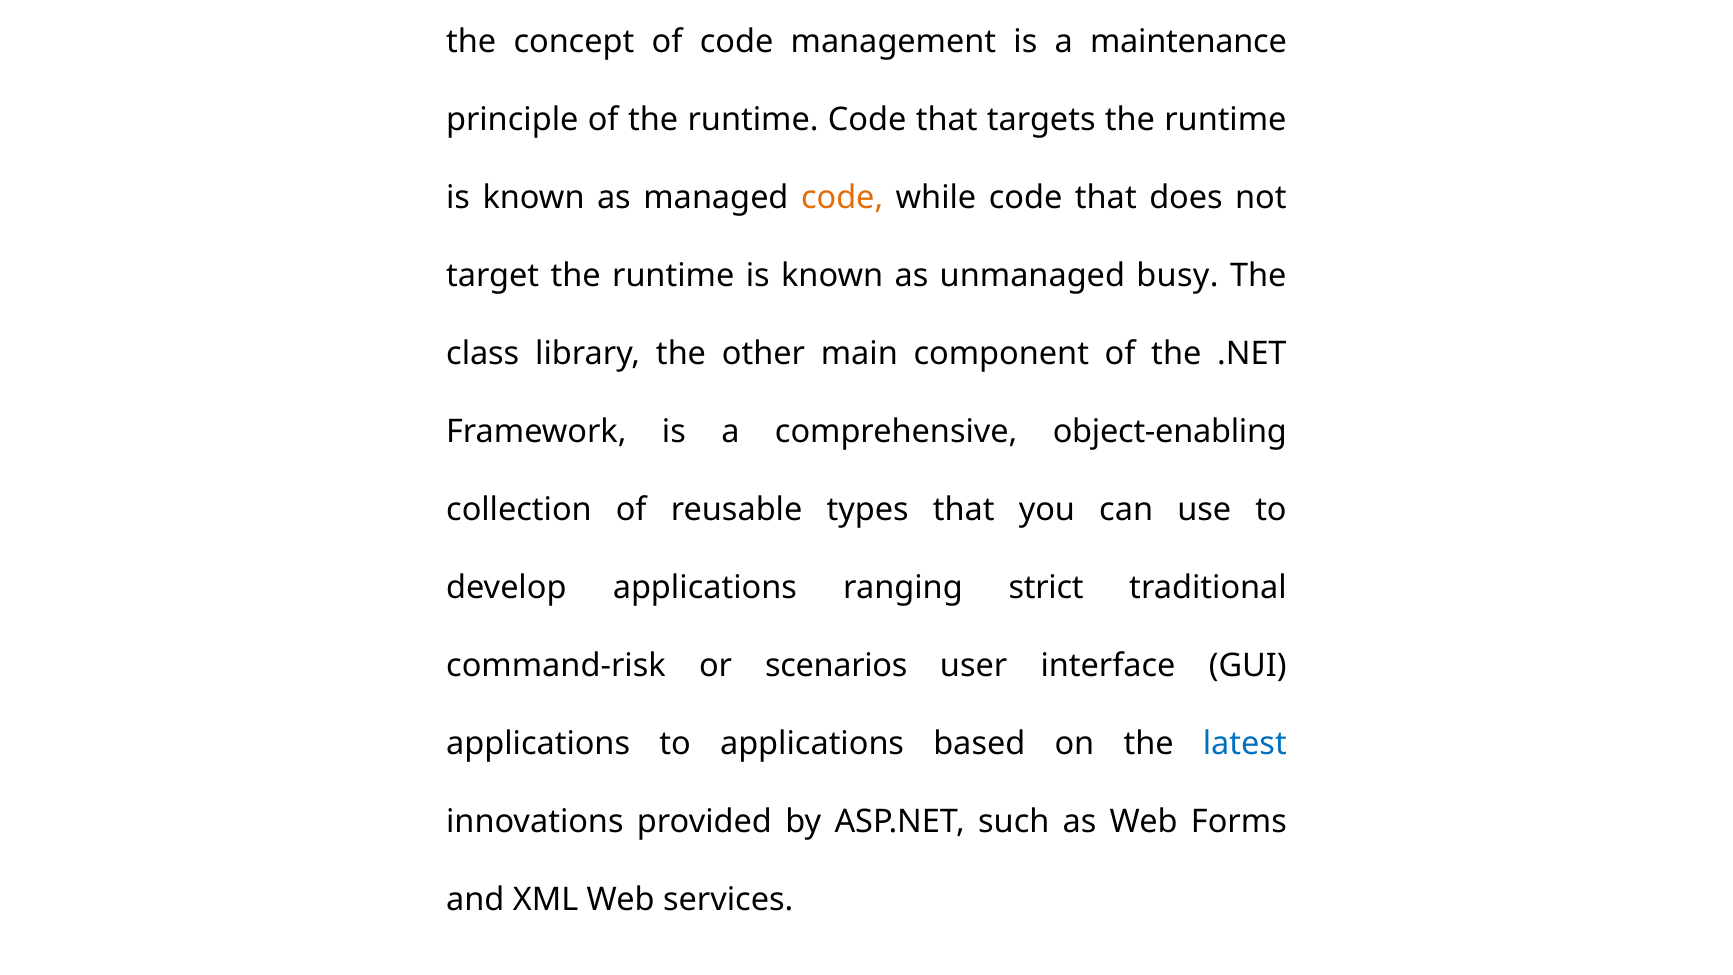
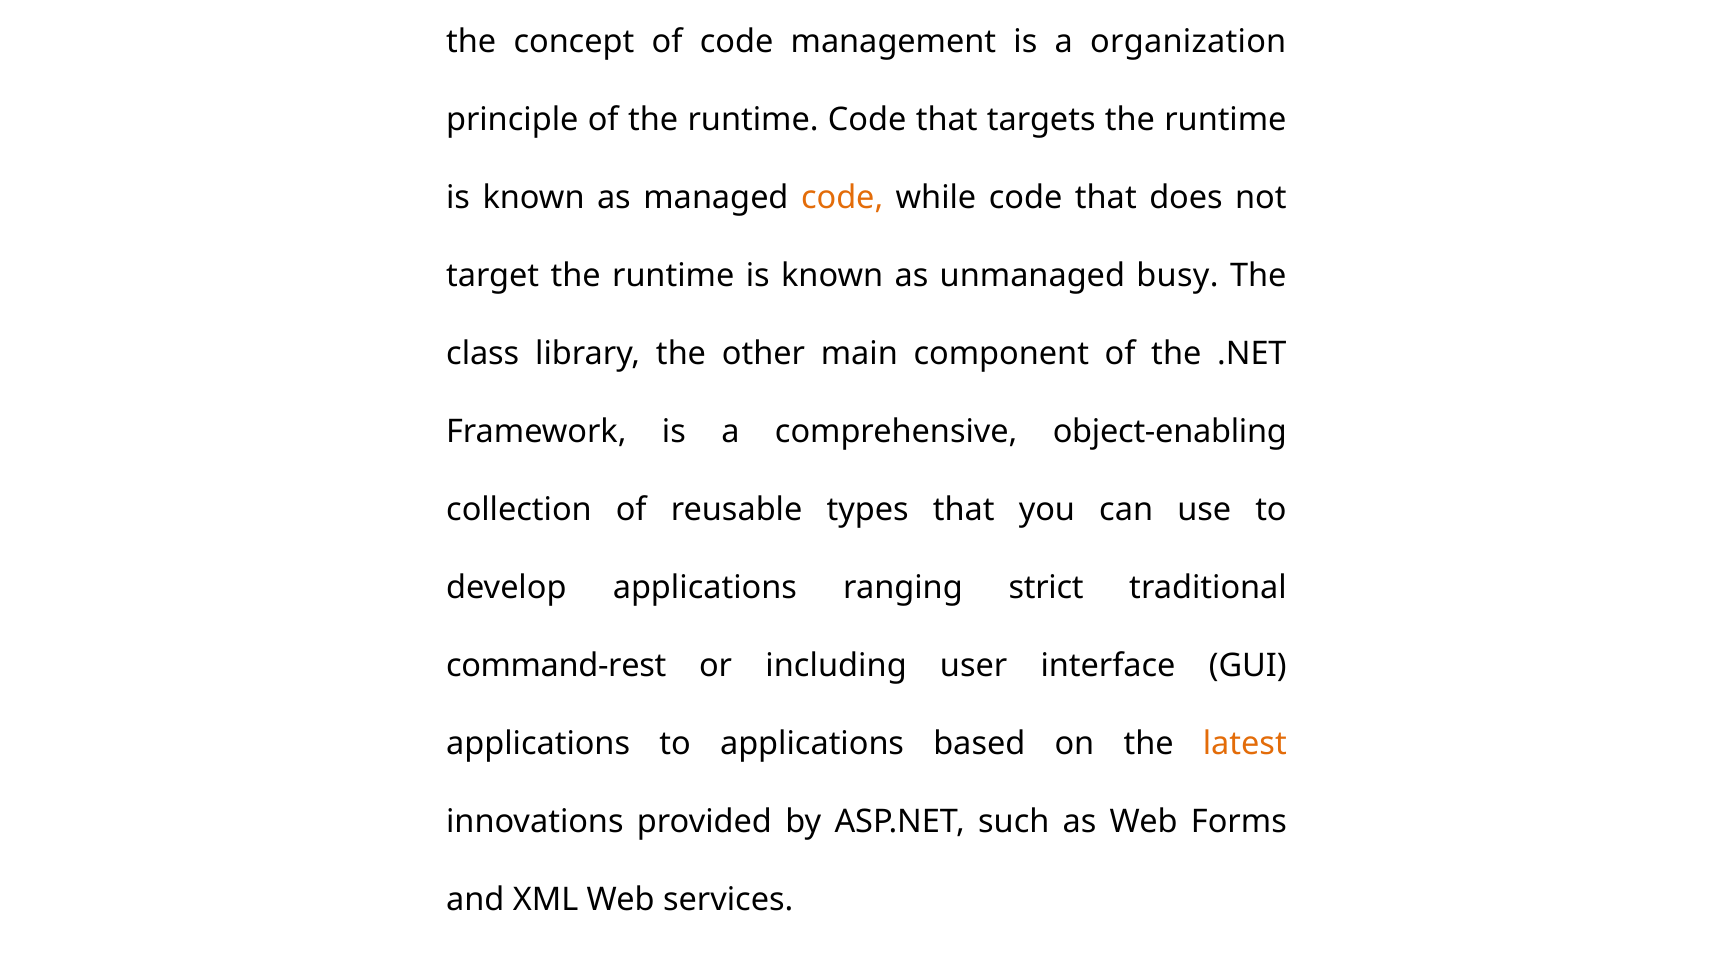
maintenance: maintenance -> organization
command-risk: command-risk -> command-rest
scenarios: scenarios -> including
latest colour: blue -> orange
